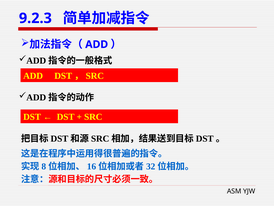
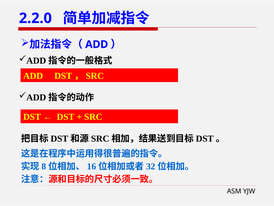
9.2.3: 9.2.3 -> 2.2.0
